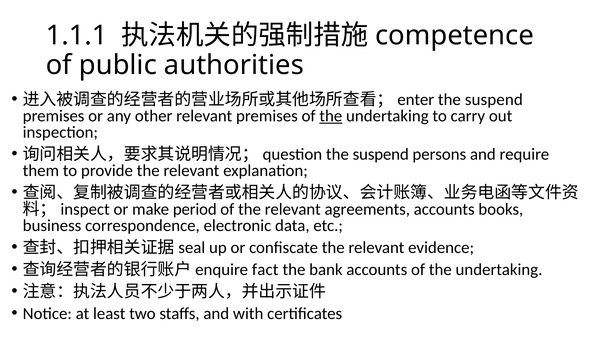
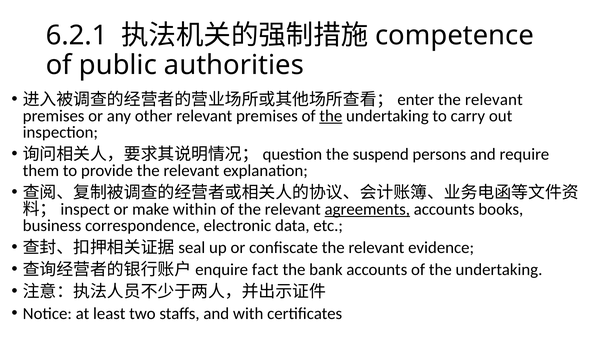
1.1.1: 1.1.1 -> 6.2.1
suspend at (494, 99): suspend -> relevant
period: period -> within
agreements underline: none -> present
